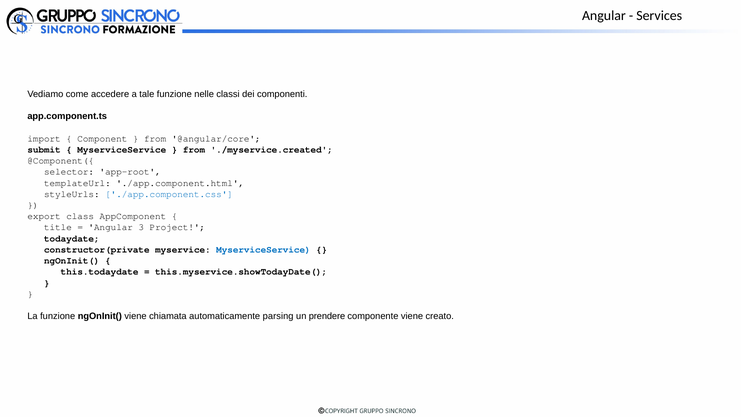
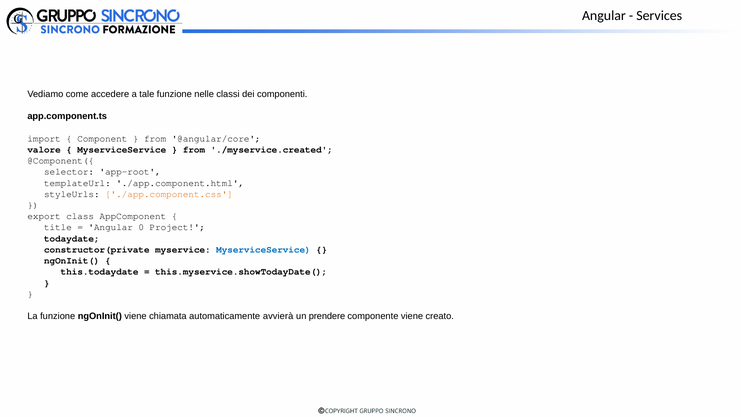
submit: submit -> valore
./app.component.css colour: blue -> orange
3: 3 -> 0
parsing: parsing -> avvierà
